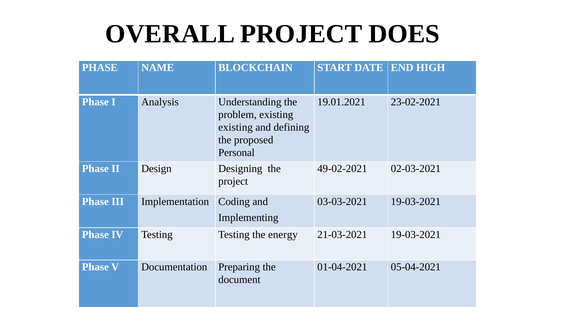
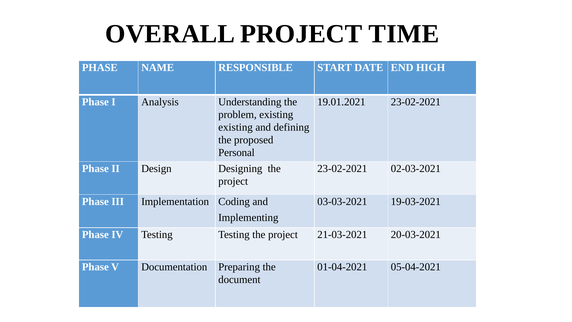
DOES: DOES -> TIME
BLOCKCHAIN: BLOCKCHAIN -> RESPONSIBLE
49-02-2021 at (342, 168): 49-02-2021 -> 23-02-2021
Testing the energy: energy -> project
21-03-2021 19-03-2021: 19-03-2021 -> 20-03-2021
